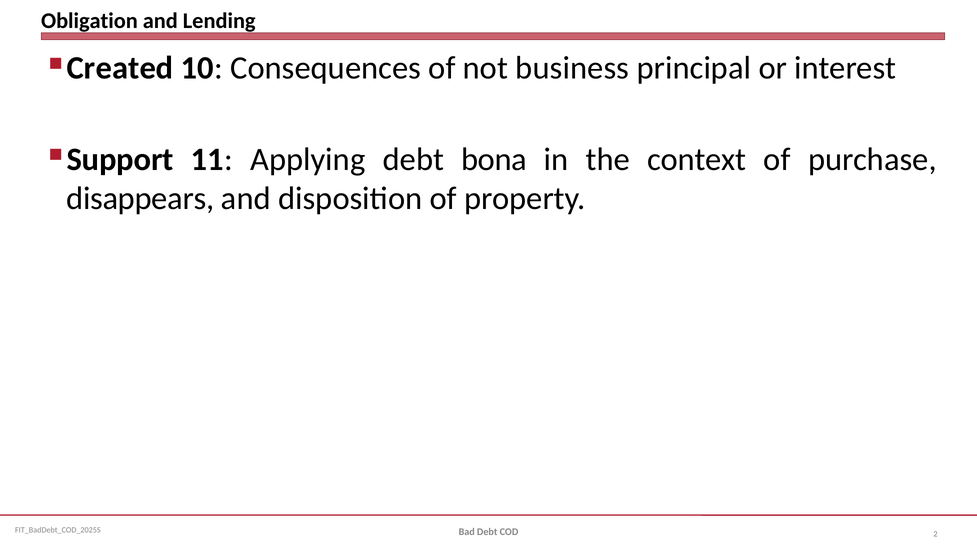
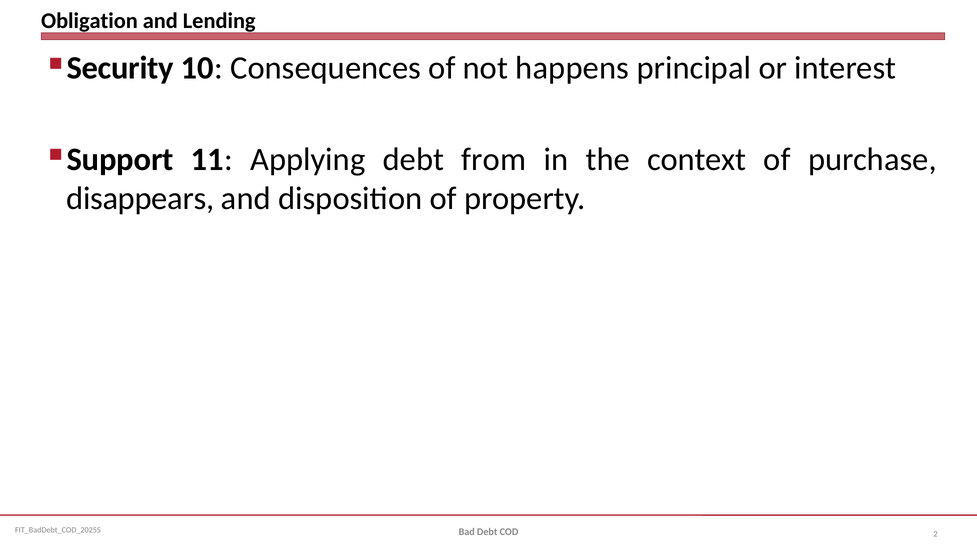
Created: Created -> Security
business: business -> happens
bona: bona -> from
